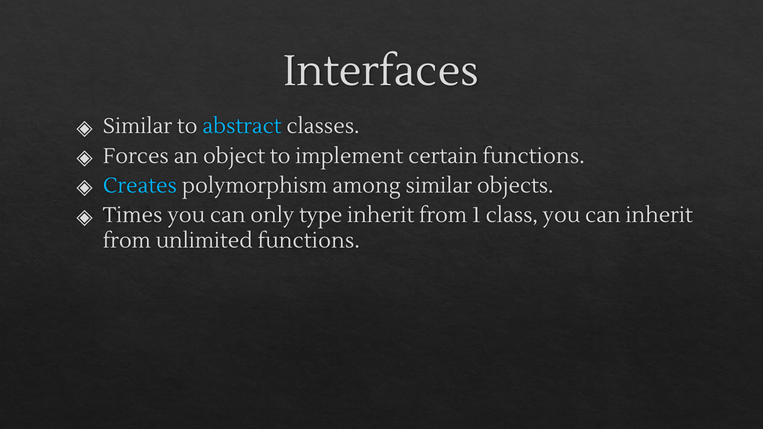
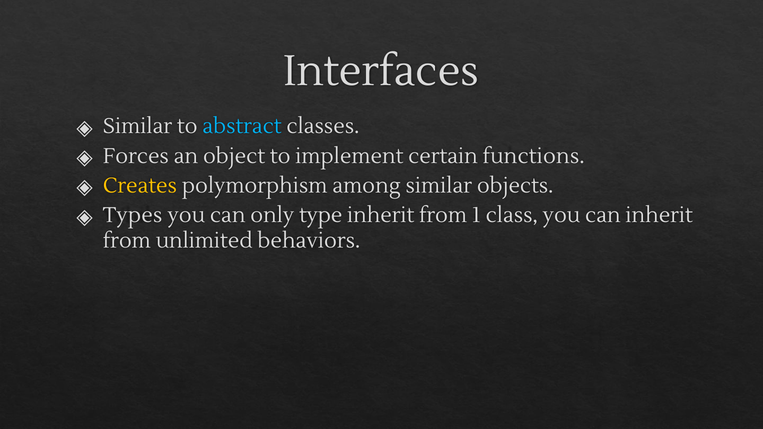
Creates colour: light blue -> yellow
Times: Times -> Types
unlimited functions: functions -> behaviors
